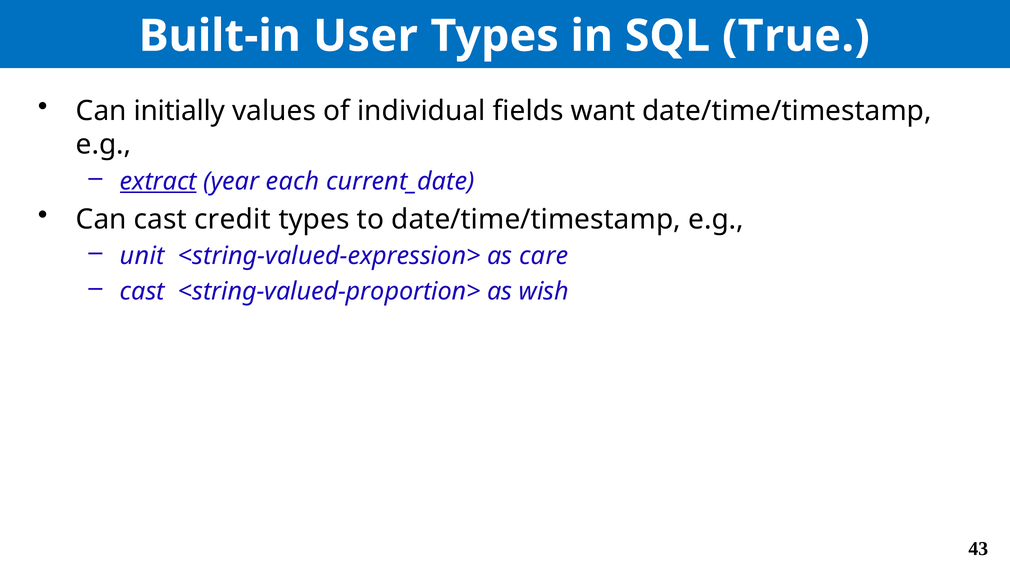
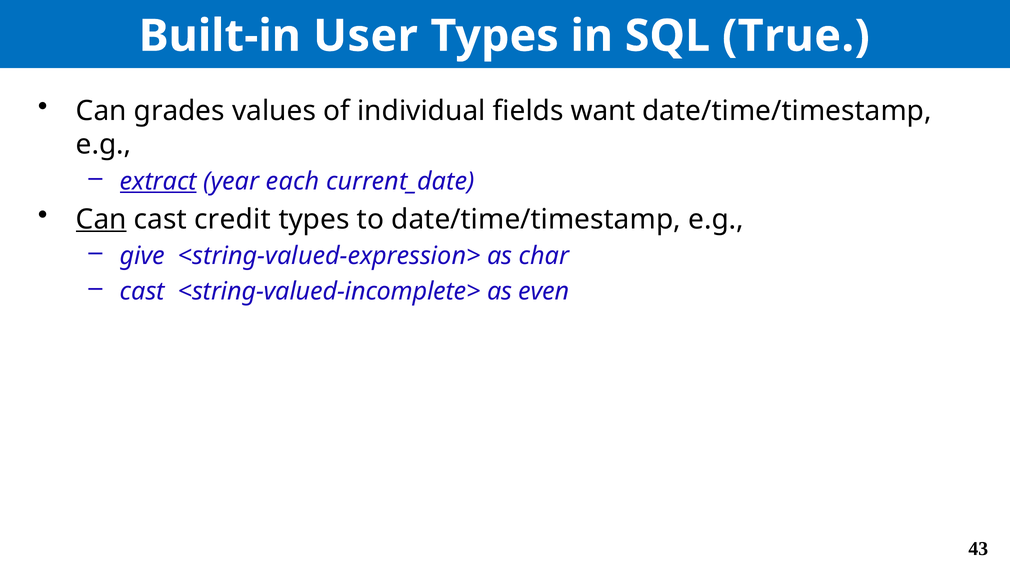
initially: initially -> grades
Can at (101, 219) underline: none -> present
unit: unit -> give
care: care -> char
<string-valued-proportion>: <string-valued-proportion> -> <string-valued-incomplete>
wish: wish -> even
